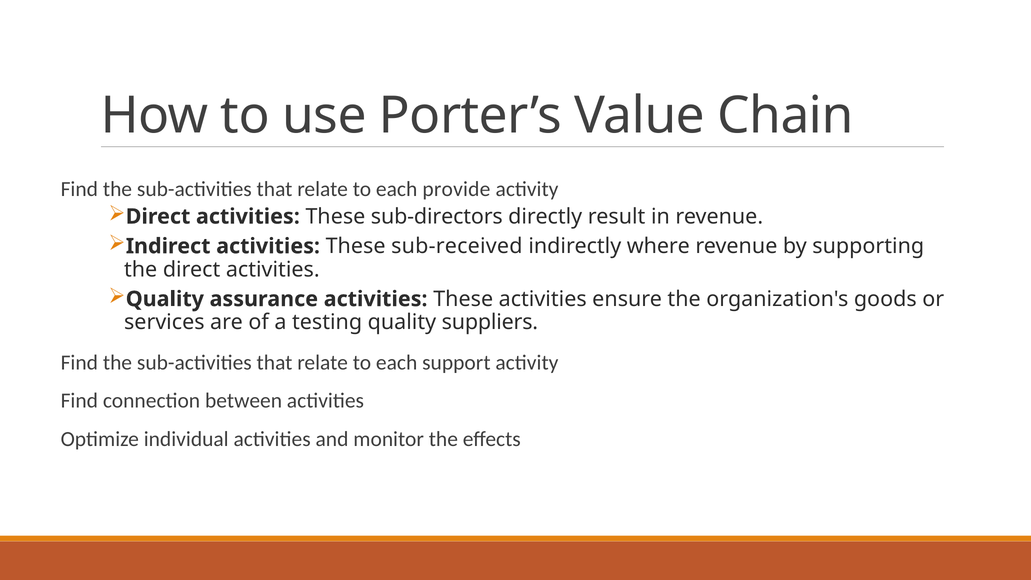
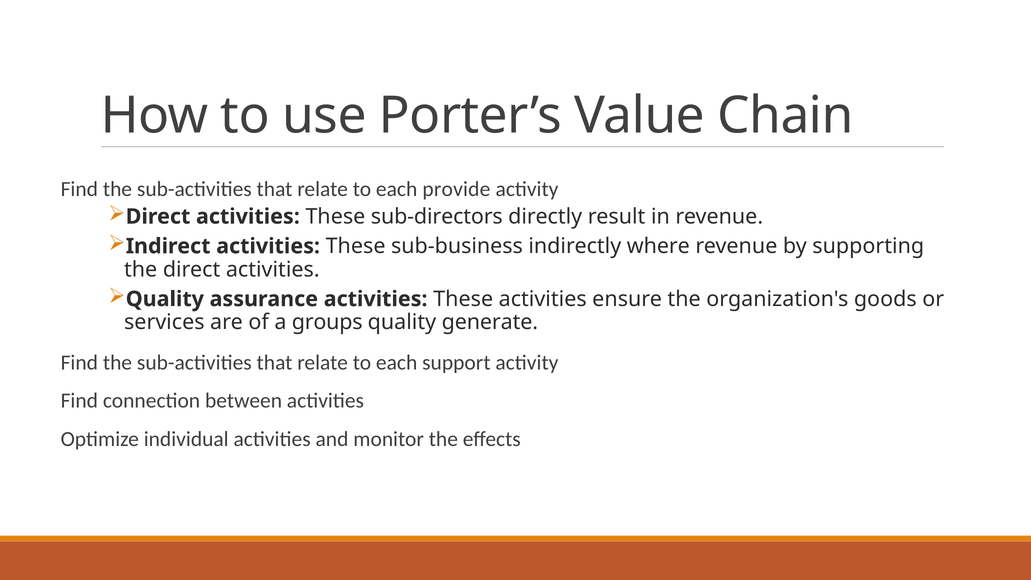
sub-received: sub-received -> sub-business
testing: testing -> groups
suppliers: suppliers -> generate
